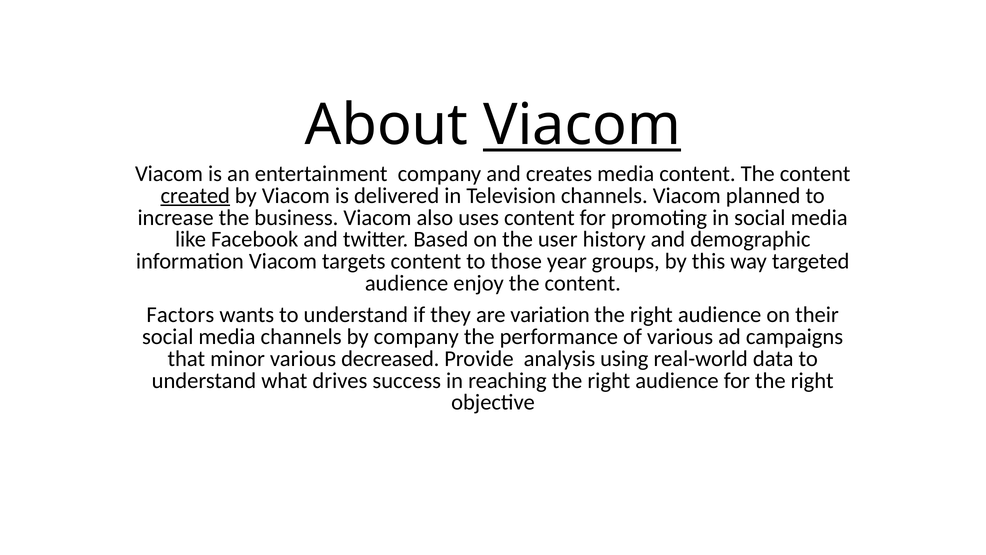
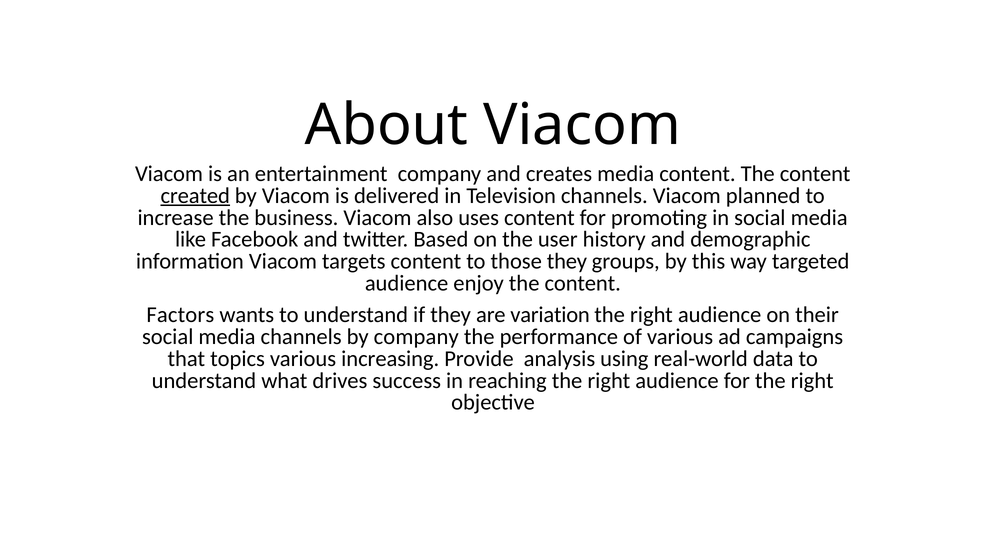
Viacom at (582, 125) underline: present -> none
those year: year -> they
minor: minor -> topics
decreased: decreased -> increasing
